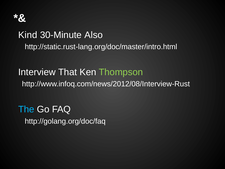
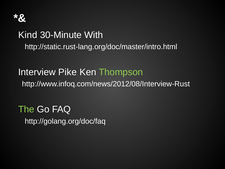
Also: Also -> With
That: That -> Pike
The colour: light blue -> light green
